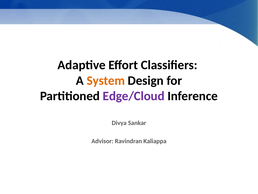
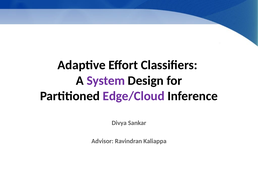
System colour: orange -> purple
